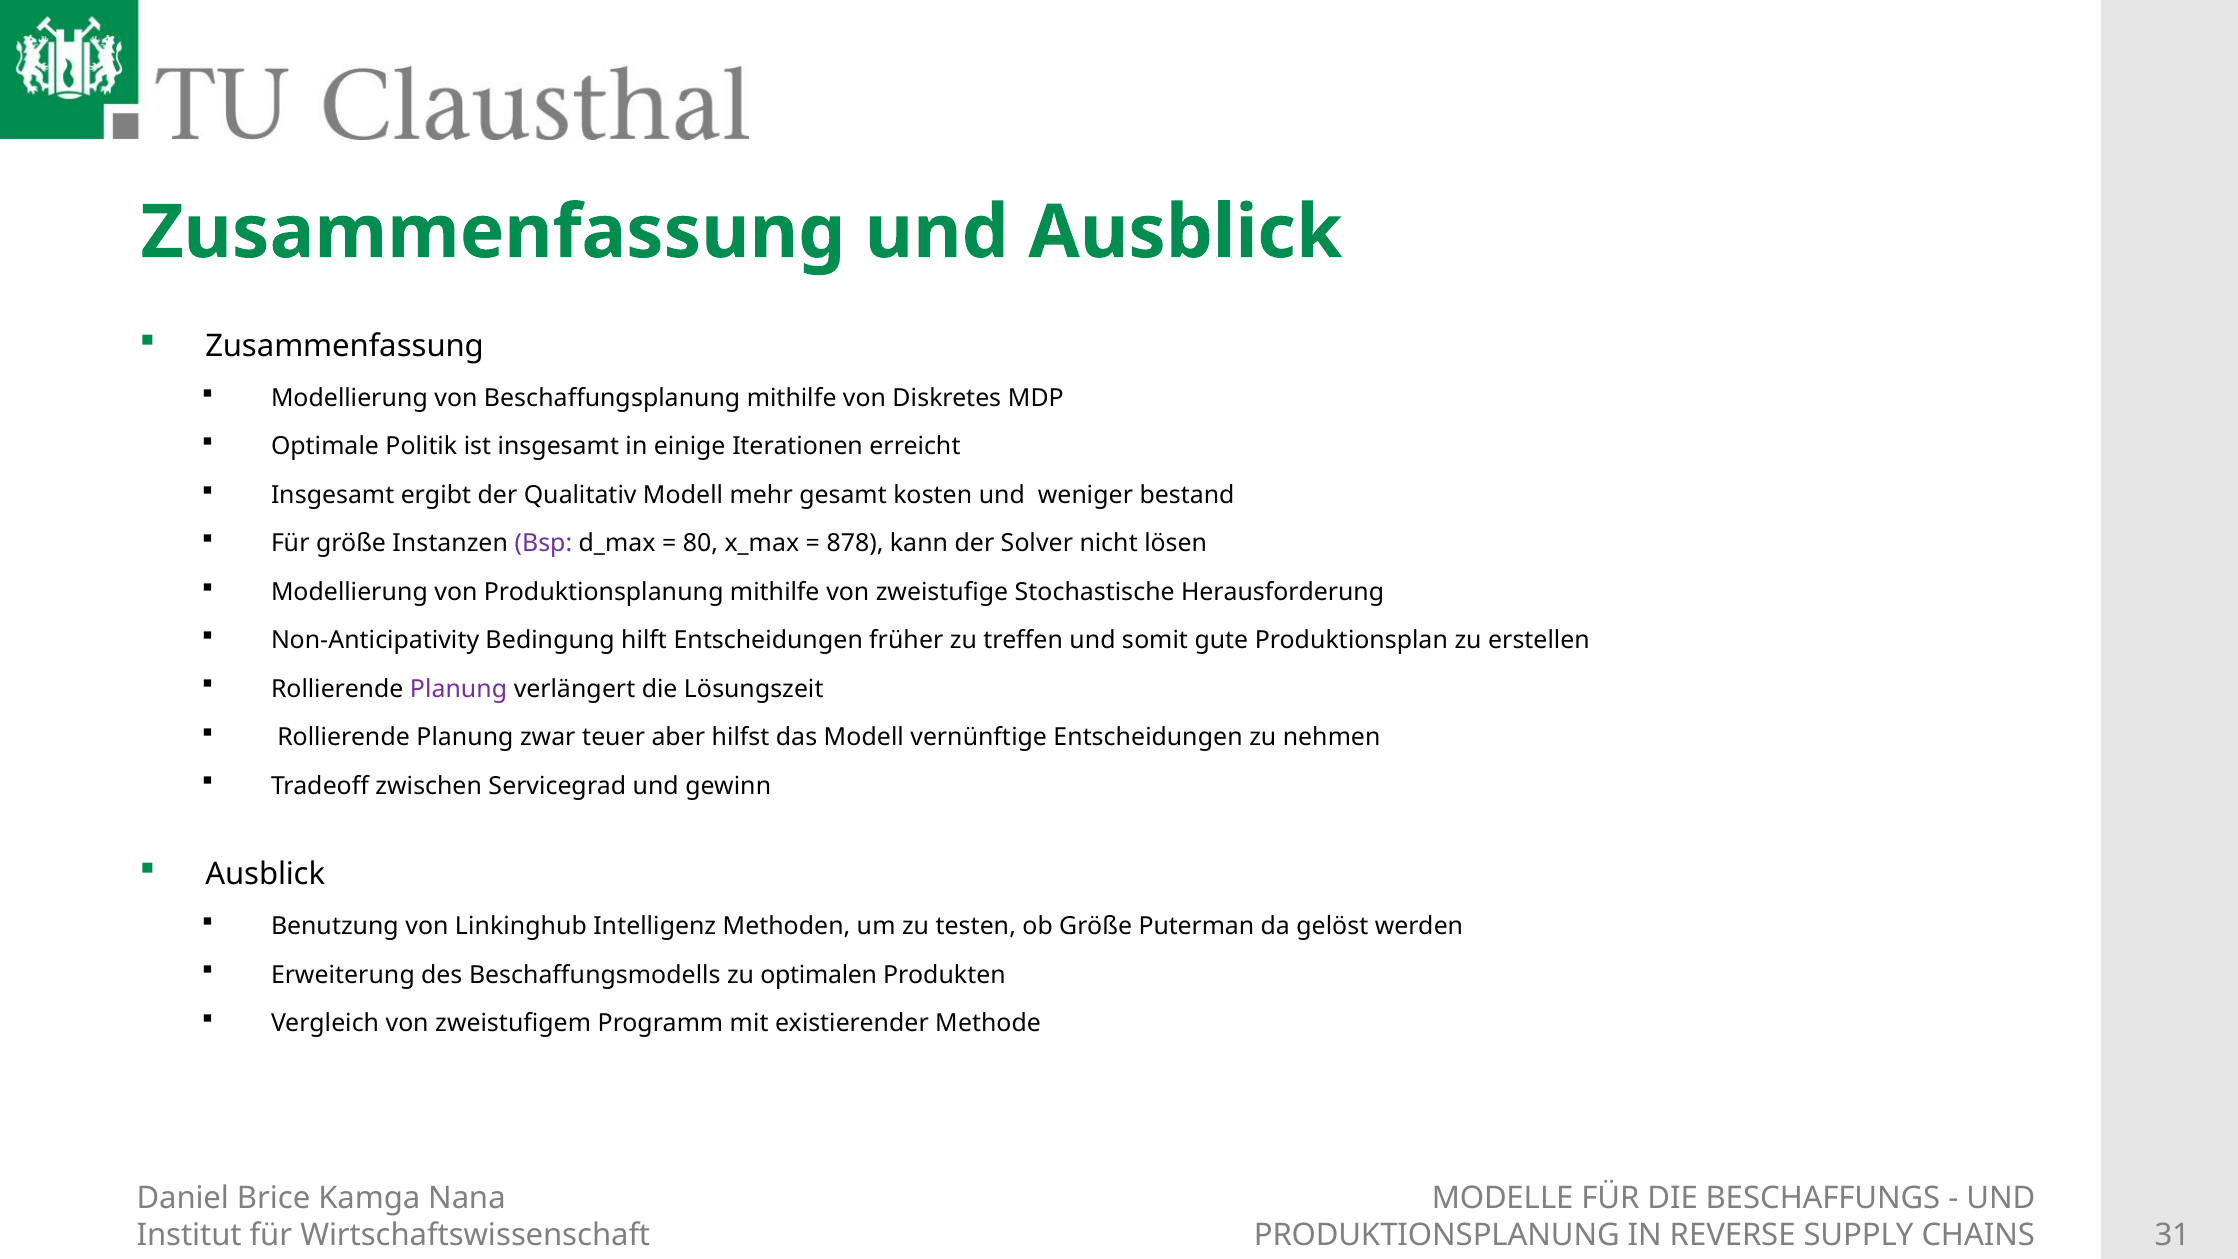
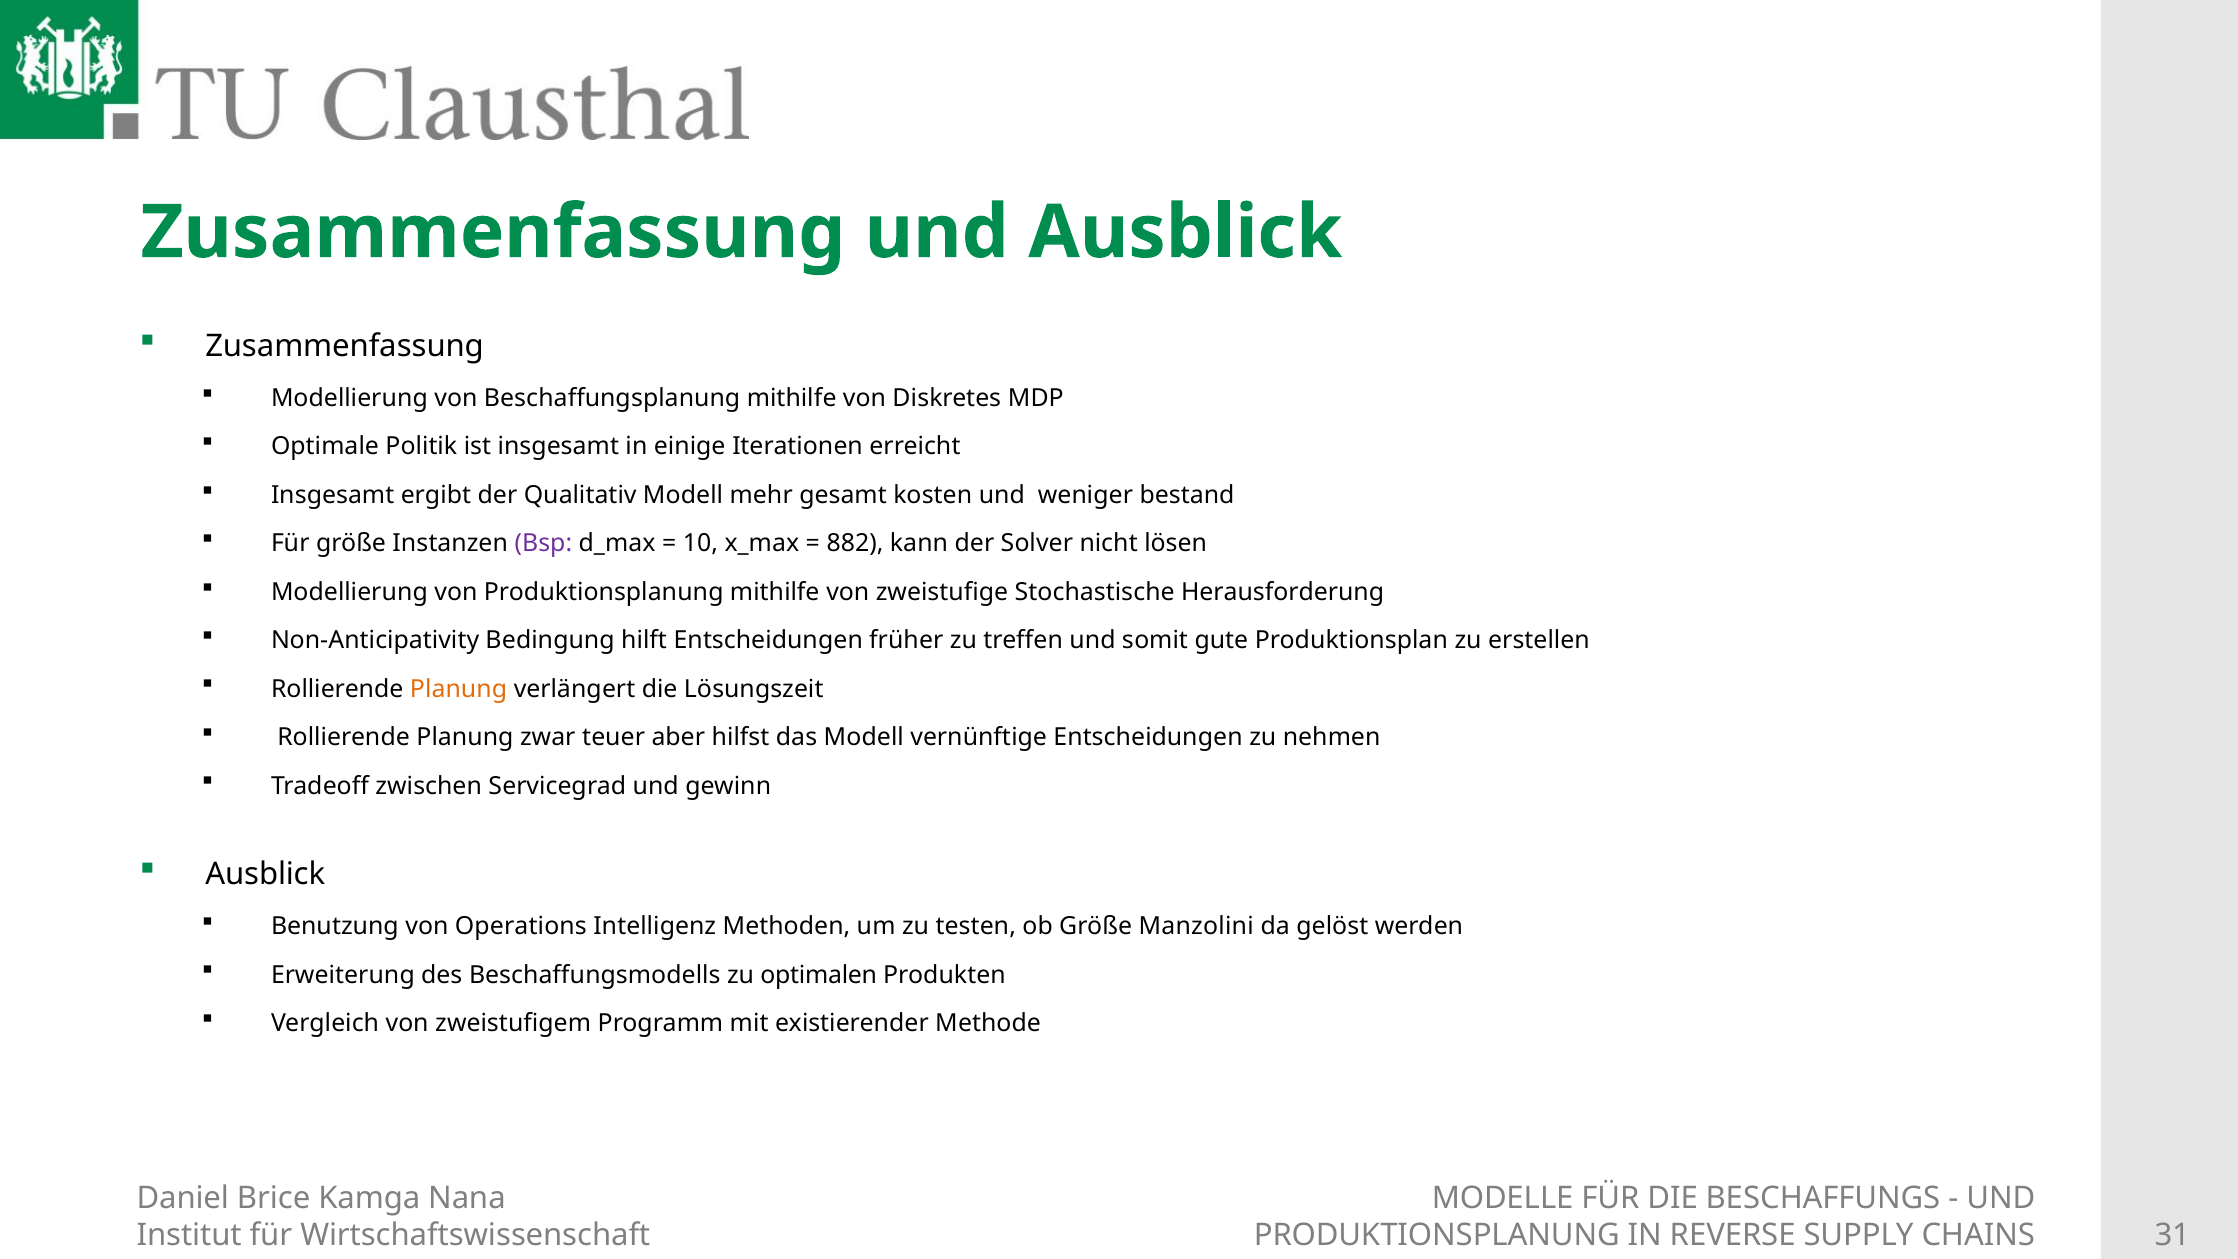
80: 80 -> 10
878: 878 -> 882
Planung at (458, 689) colour: purple -> orange
Linkinghub: Linkinghub -> Operations
Puterman: Puterman -> Manzolini
